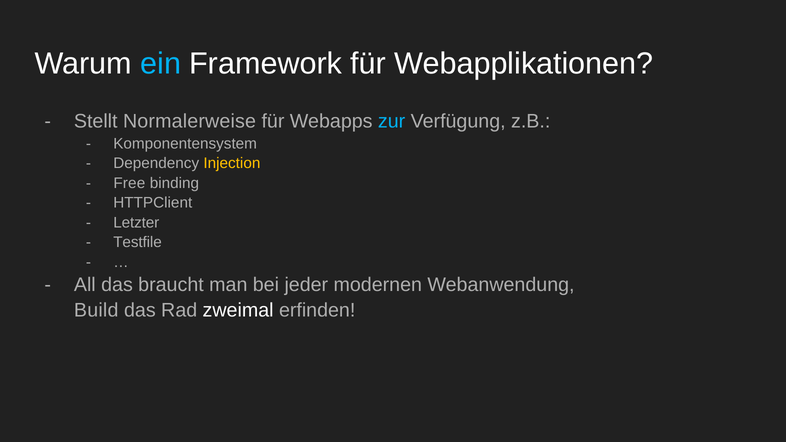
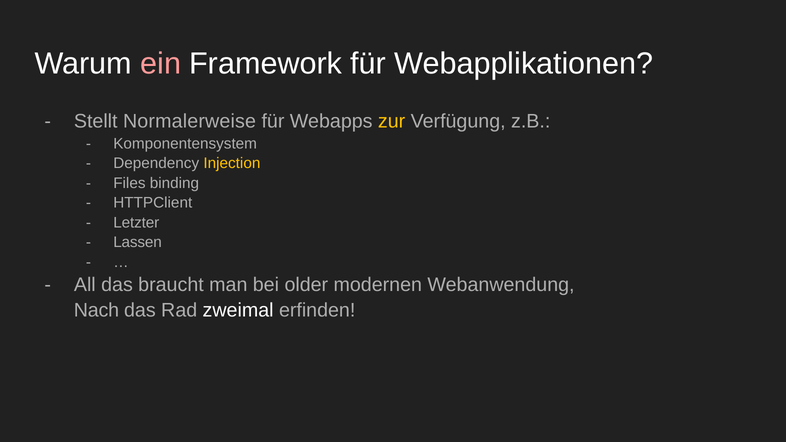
ein colour: light blue -> pink
zur colour: light blue -> yellow
Free: Free -> Files
Testfile: Testfile -> Lassen
jeder: jeder -> older
Build: Build -> Nach
